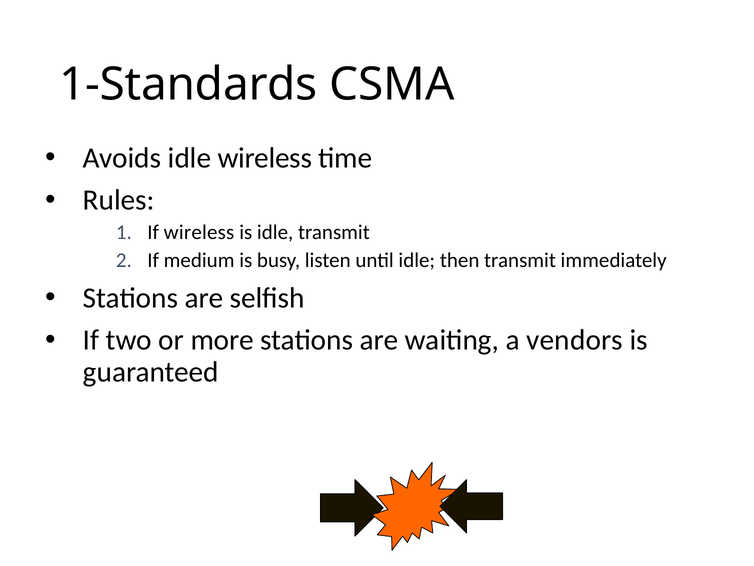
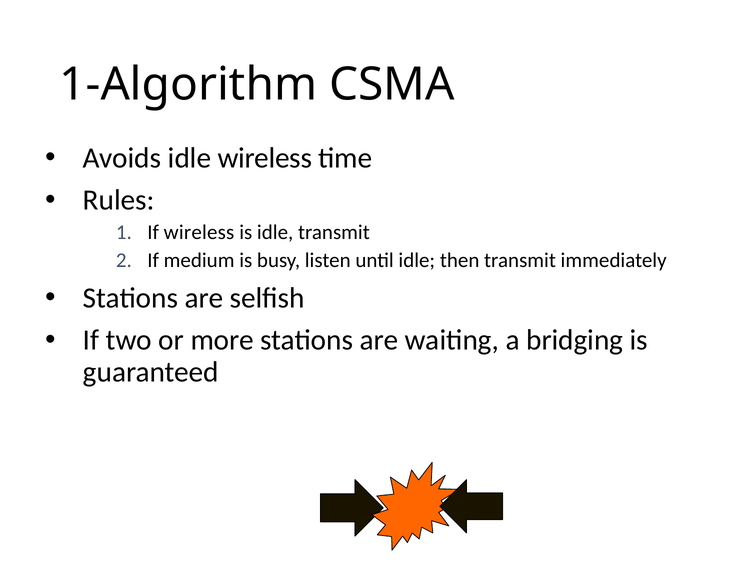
1-Standards: 1-Standards -> 1-Algorithm
vendors: vendors -> bridging
